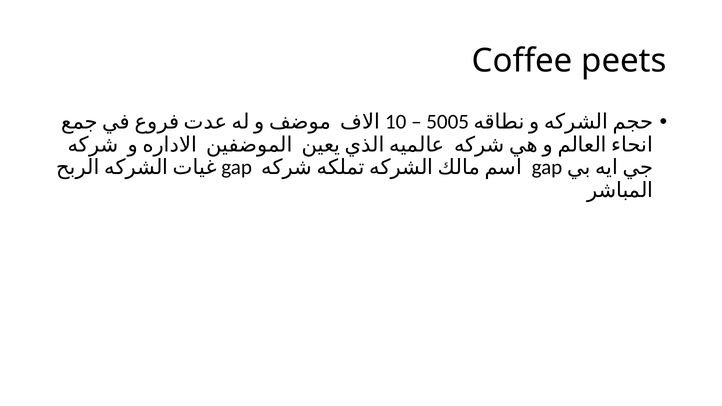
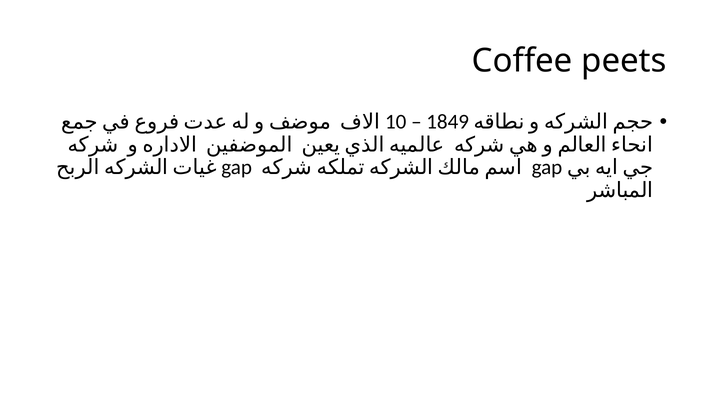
5005: 5005 -> 1849
